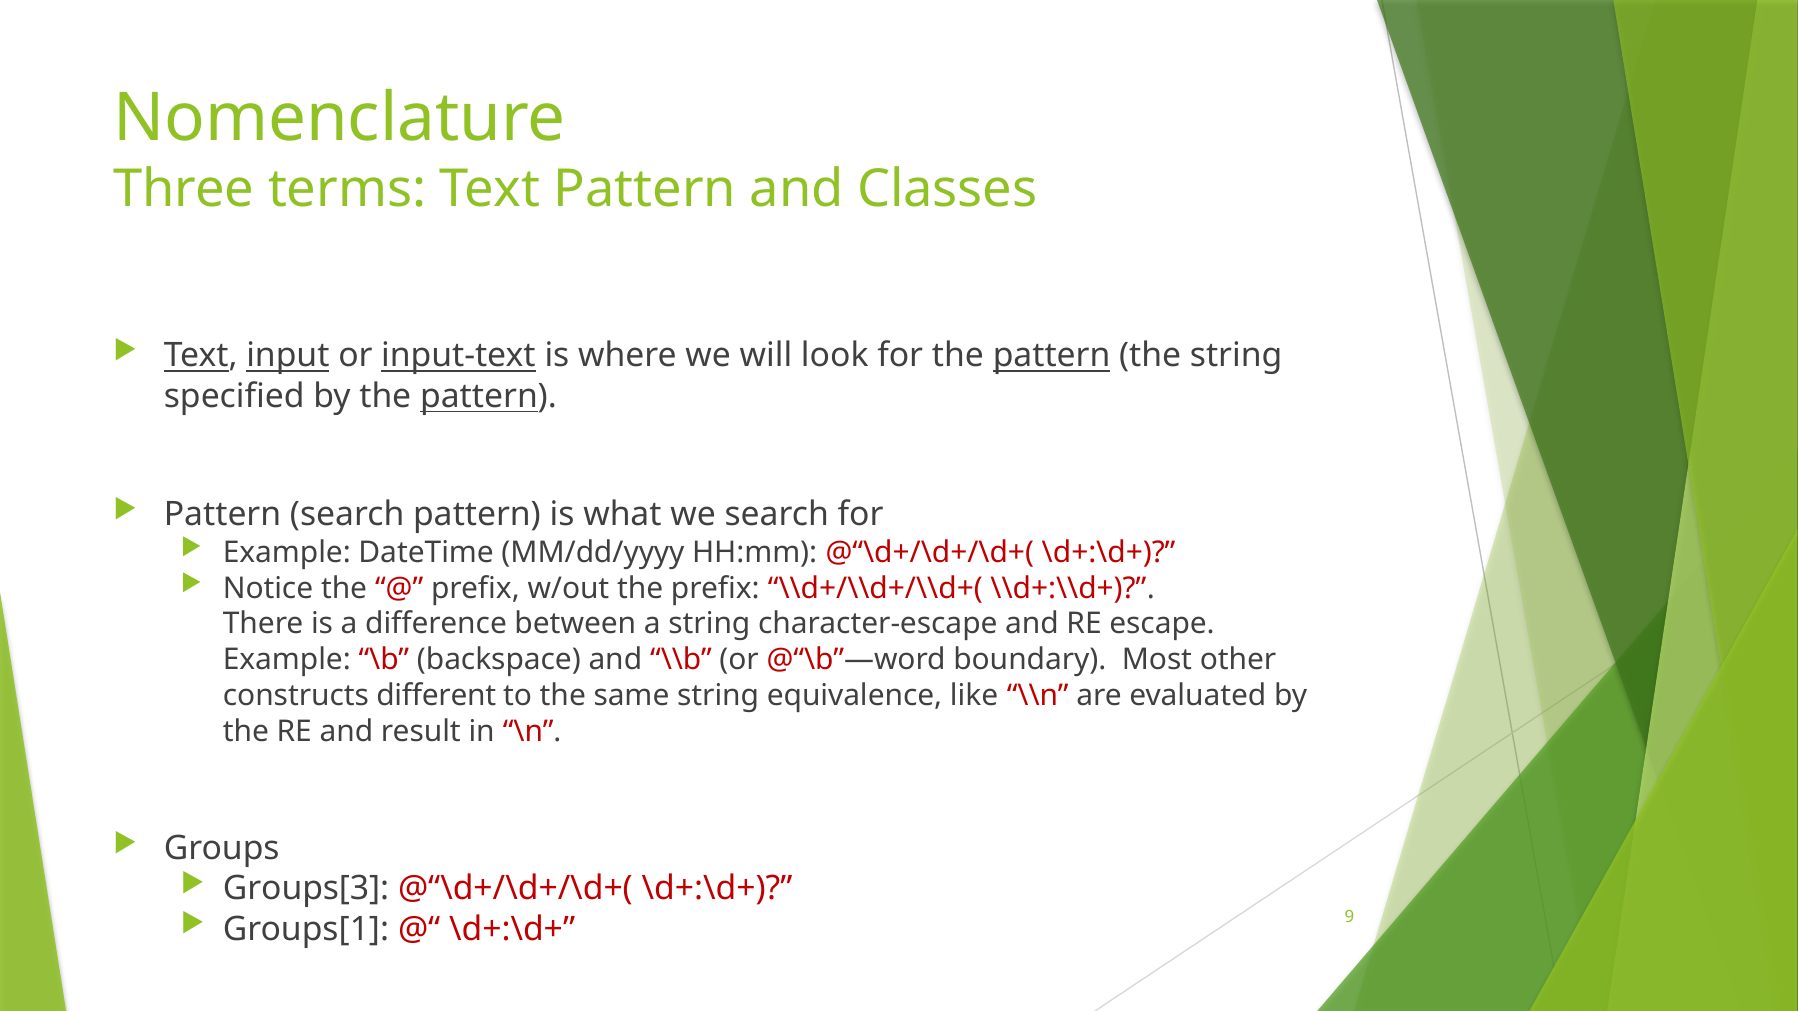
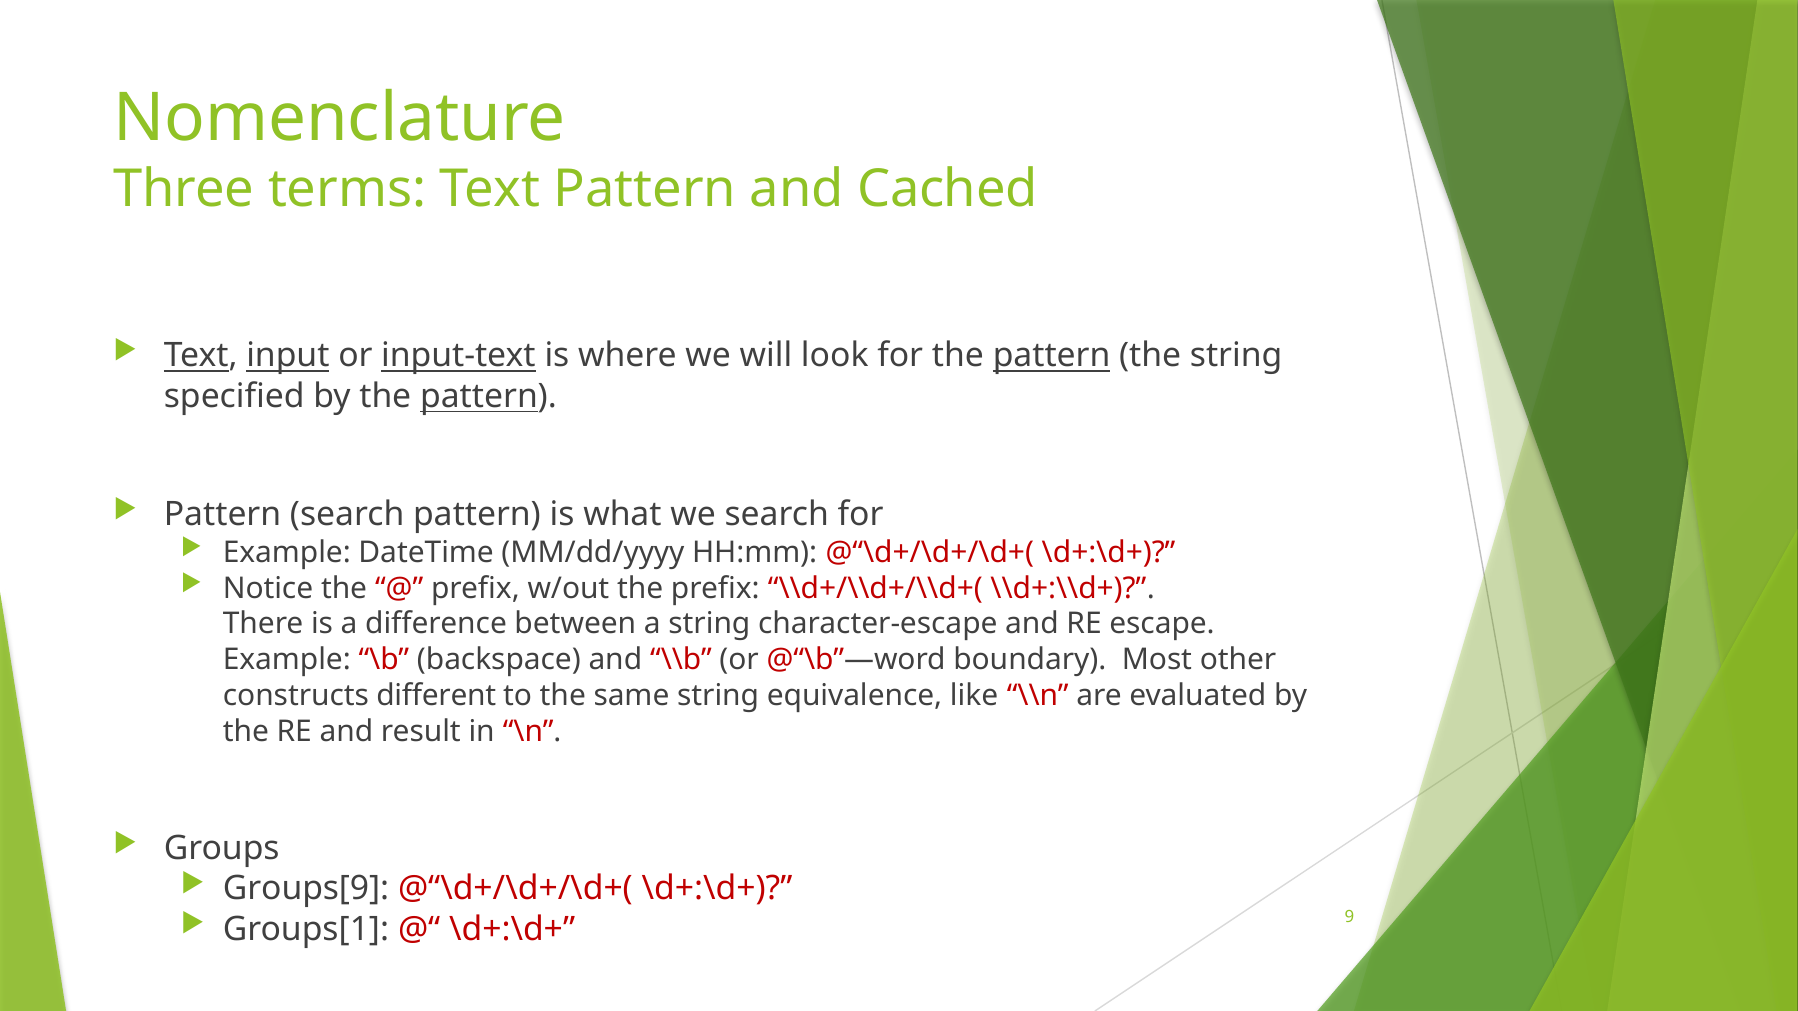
Classes: Classes -> Cached
Groups[3: Groups[3 -> Groups[9
